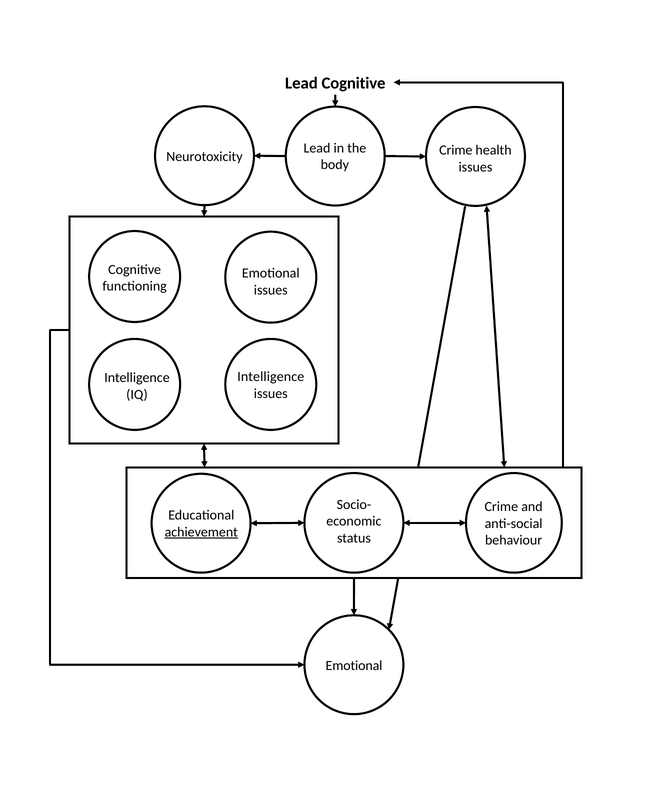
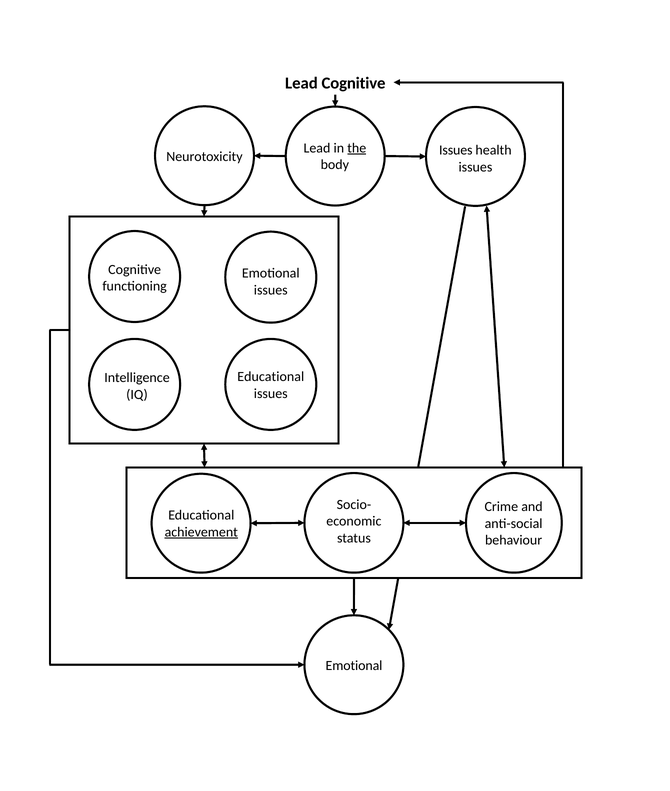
the underline: none -> present
Crime at (456, 150): Crime -> Issues
Intelligence at (271, 377): Intelligence -> Educational
